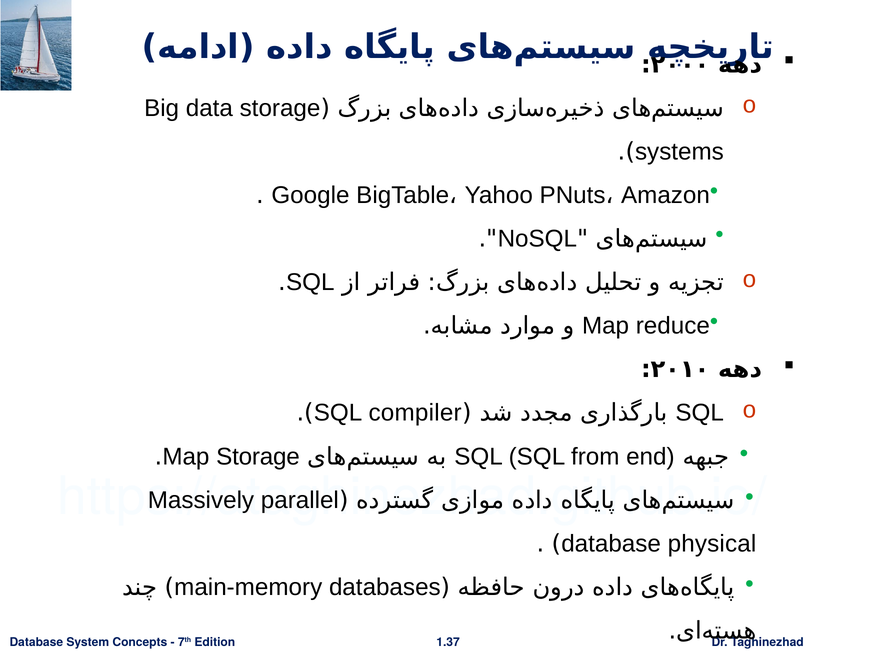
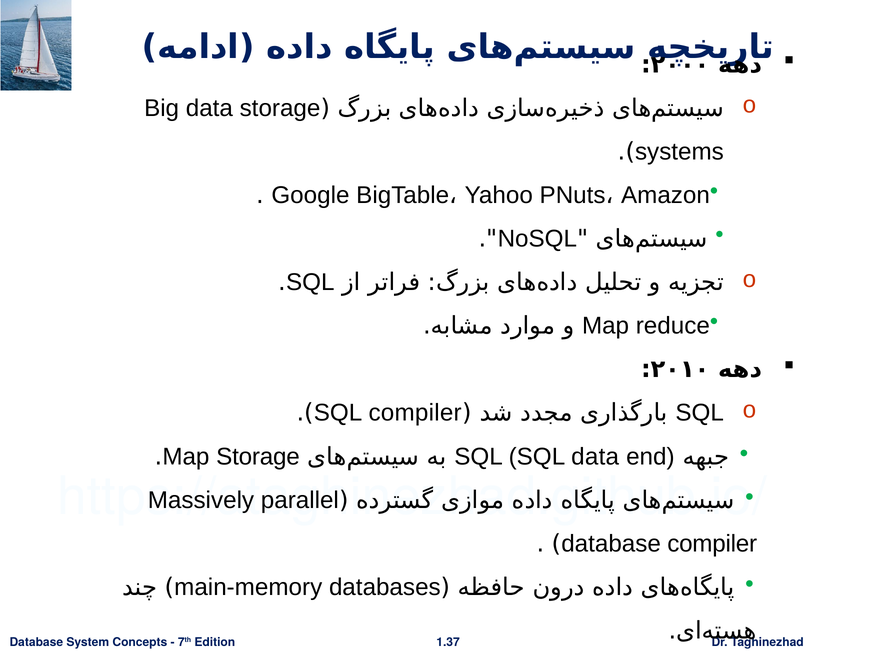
SQL from: from -> data
database physical: physical -> compiler
